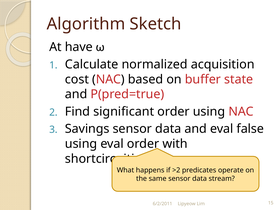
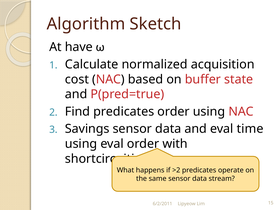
Find significant: significant -> predicates
false: false -> time
